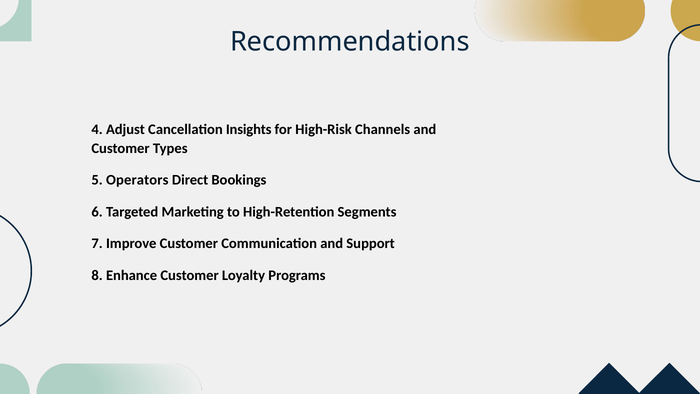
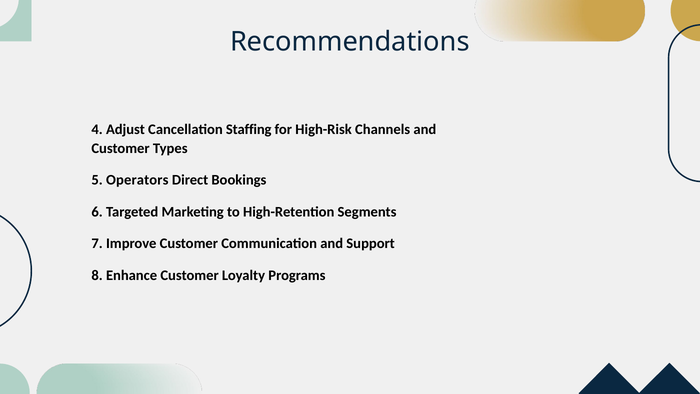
Insights: Insights -> Staffing
